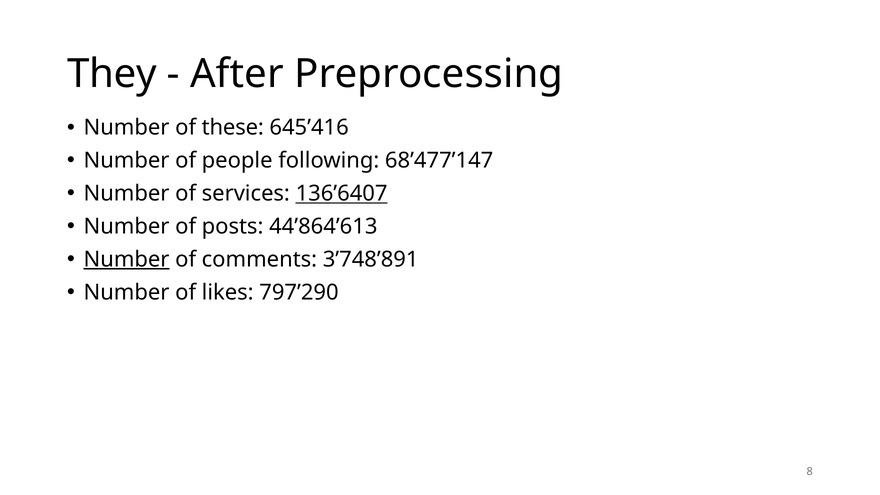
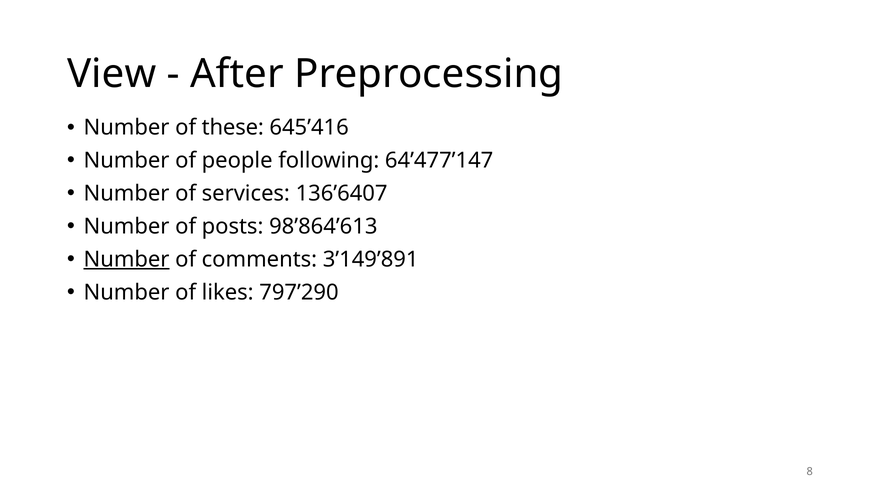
They: They -> View
68’477’147: 68’477’147 -> 64’477’147
136’6407 underline: present -> none
44’864’613: 44’864’613 -> 98’864’613
3’748’891: 3’748’891 -> 3’149’891
